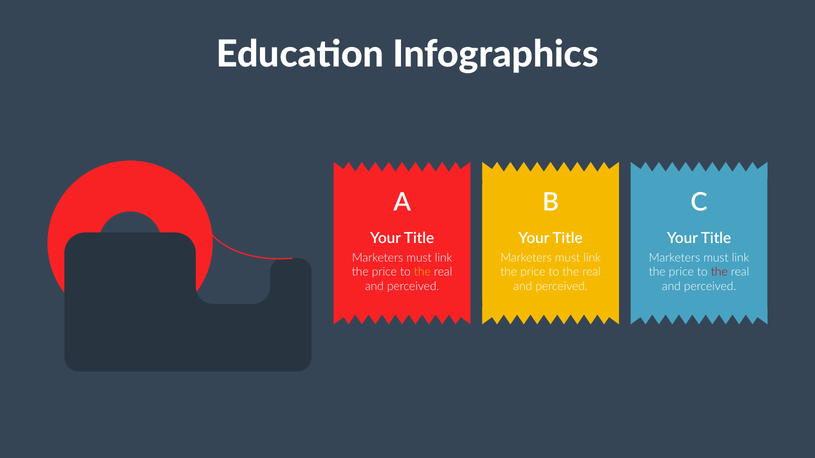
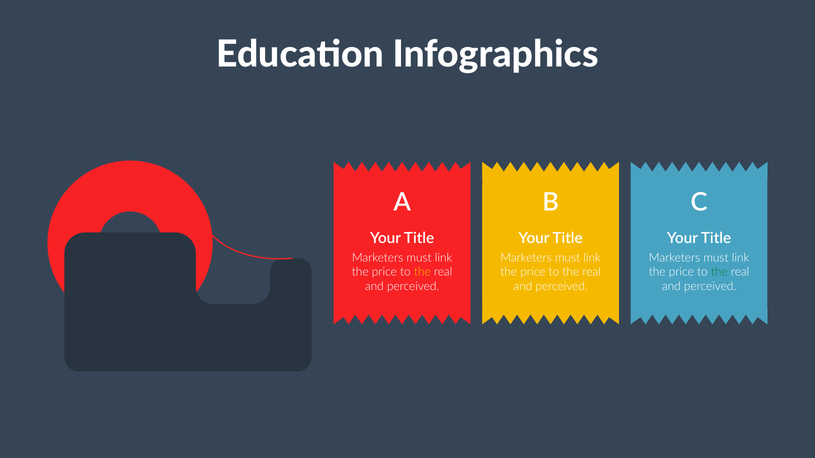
the at (719, 272) colour: red -> green
